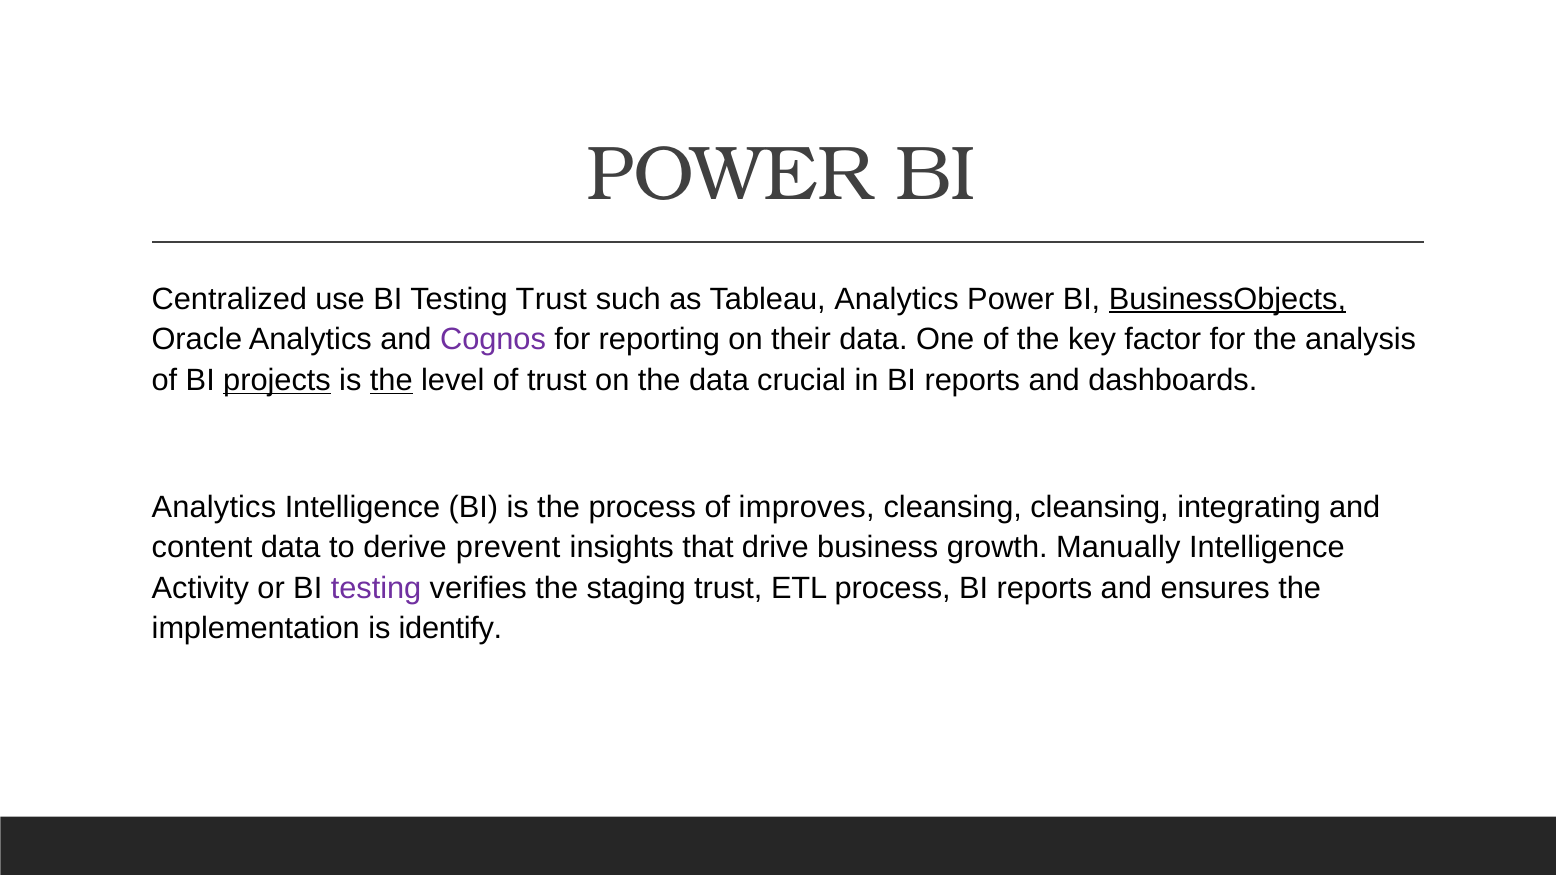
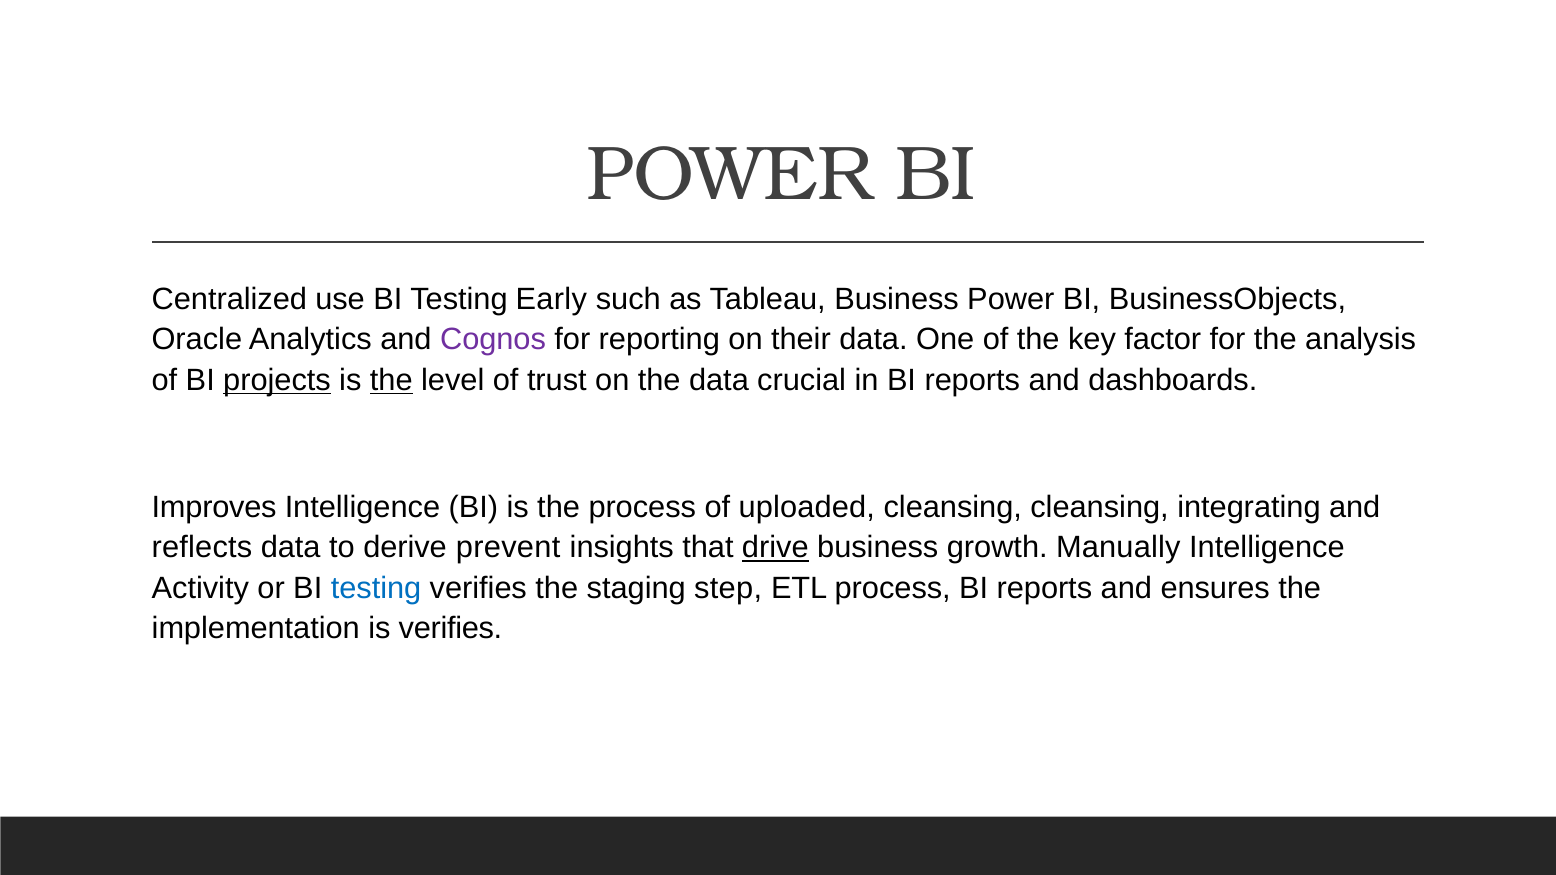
Testing Trust: Trust -> Early
Tableau Analytics: Analytics -> Business
BusinessObjects underline: present -> none
Analytics at (214, 507): Analytics -> Improves
improves: improves -> uploaded
content: content -> reflects
drive underline: none -> present
testing at (376, 588) colour: purple -> blue
staging trust: trust -> step
is identify: identify -> verifies
